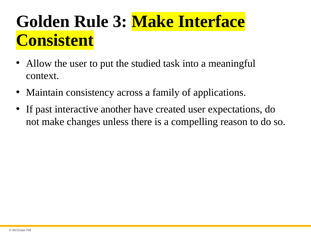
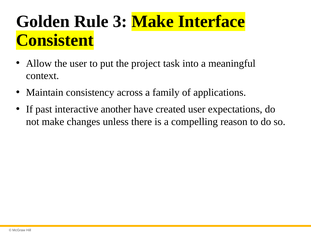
studied: studied -> project
